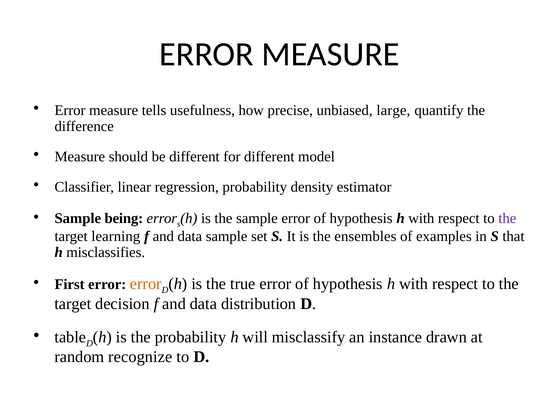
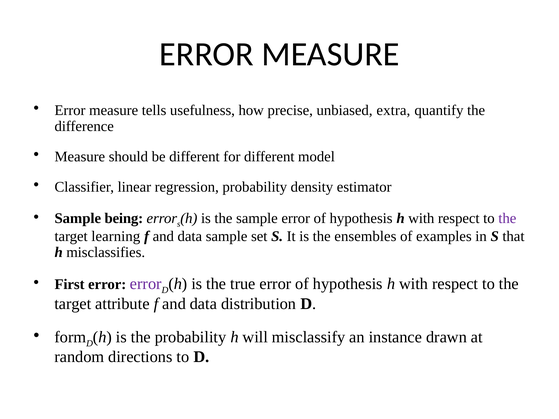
large: large -> extra
error at (146, 284) colour: orange -> purple
decision: decision -> attribute
table: table -> form
recognize: recognize -> directions
